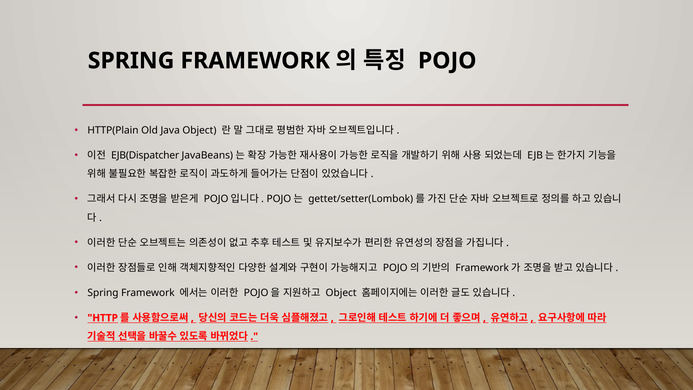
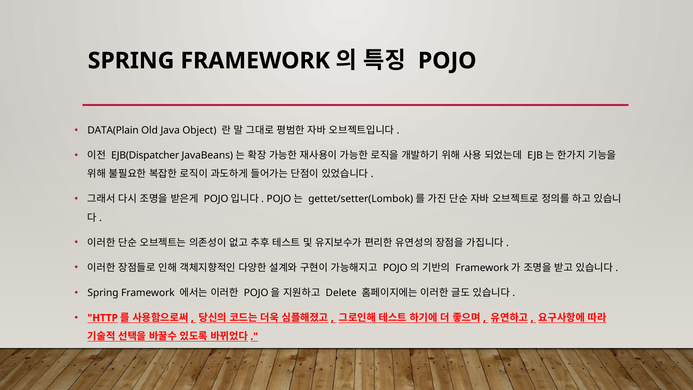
HTTP(Plain: HTTP(Plain -> DATA(Plain
Object at (341, 293): Object -> Delete
